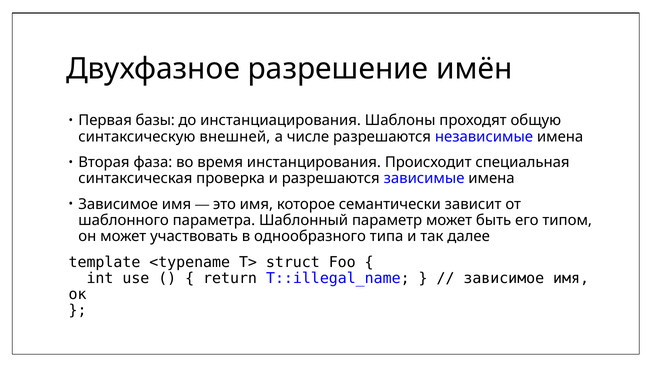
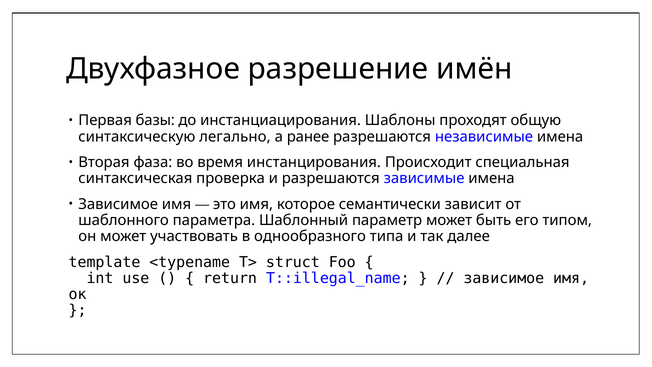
внешней: внешней -> легально
числе: числе -> ранее
